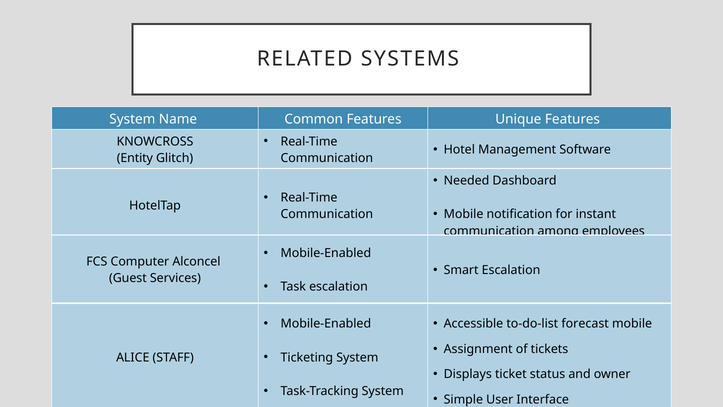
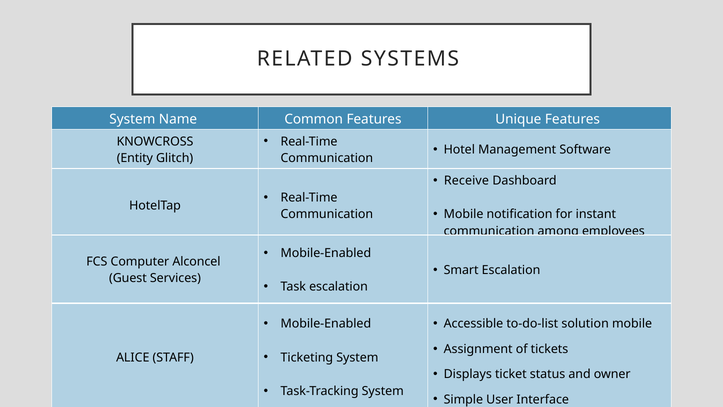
Needed: Needed -> Receive
forecast: forecast -> solution
